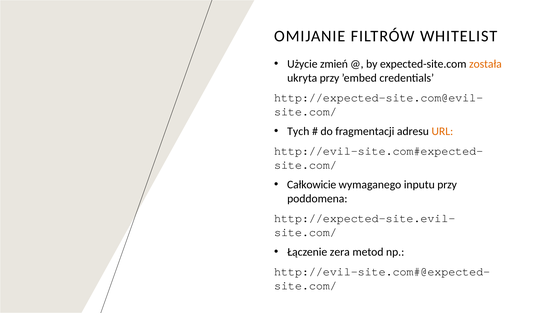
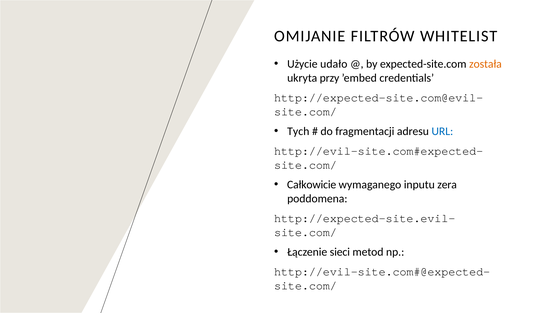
zmień: zmień -> udało
URL colour: orange -> blue
inputu przy: przy -> zera
zera: zera -> sieci
